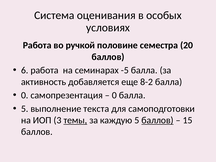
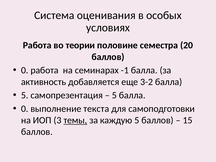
ручкой: ручкой -> теории
6 at (25, 70): 6 -> 0
-5: -5 -> -1
8-2: 8-2 -> 3-2
0 at (25, 95): 0 -> 5
0 at (114, 95): 0 -> 5
5 at (25, 109): 5 -> 0
баллов at (158, 120) underline: present -> none
